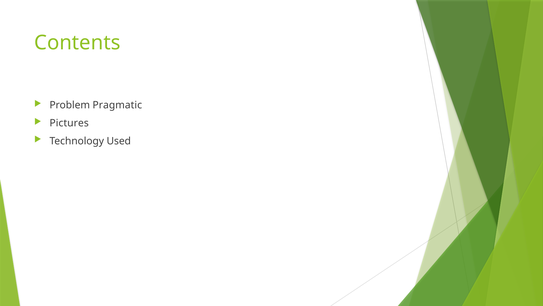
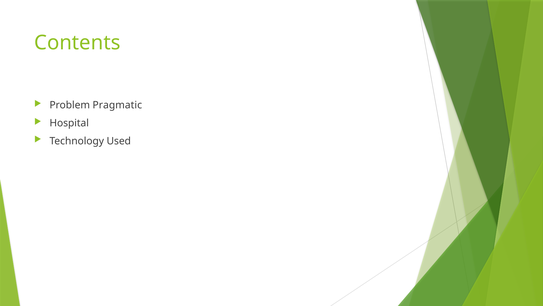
Pictures: Pictures -> Hospital
